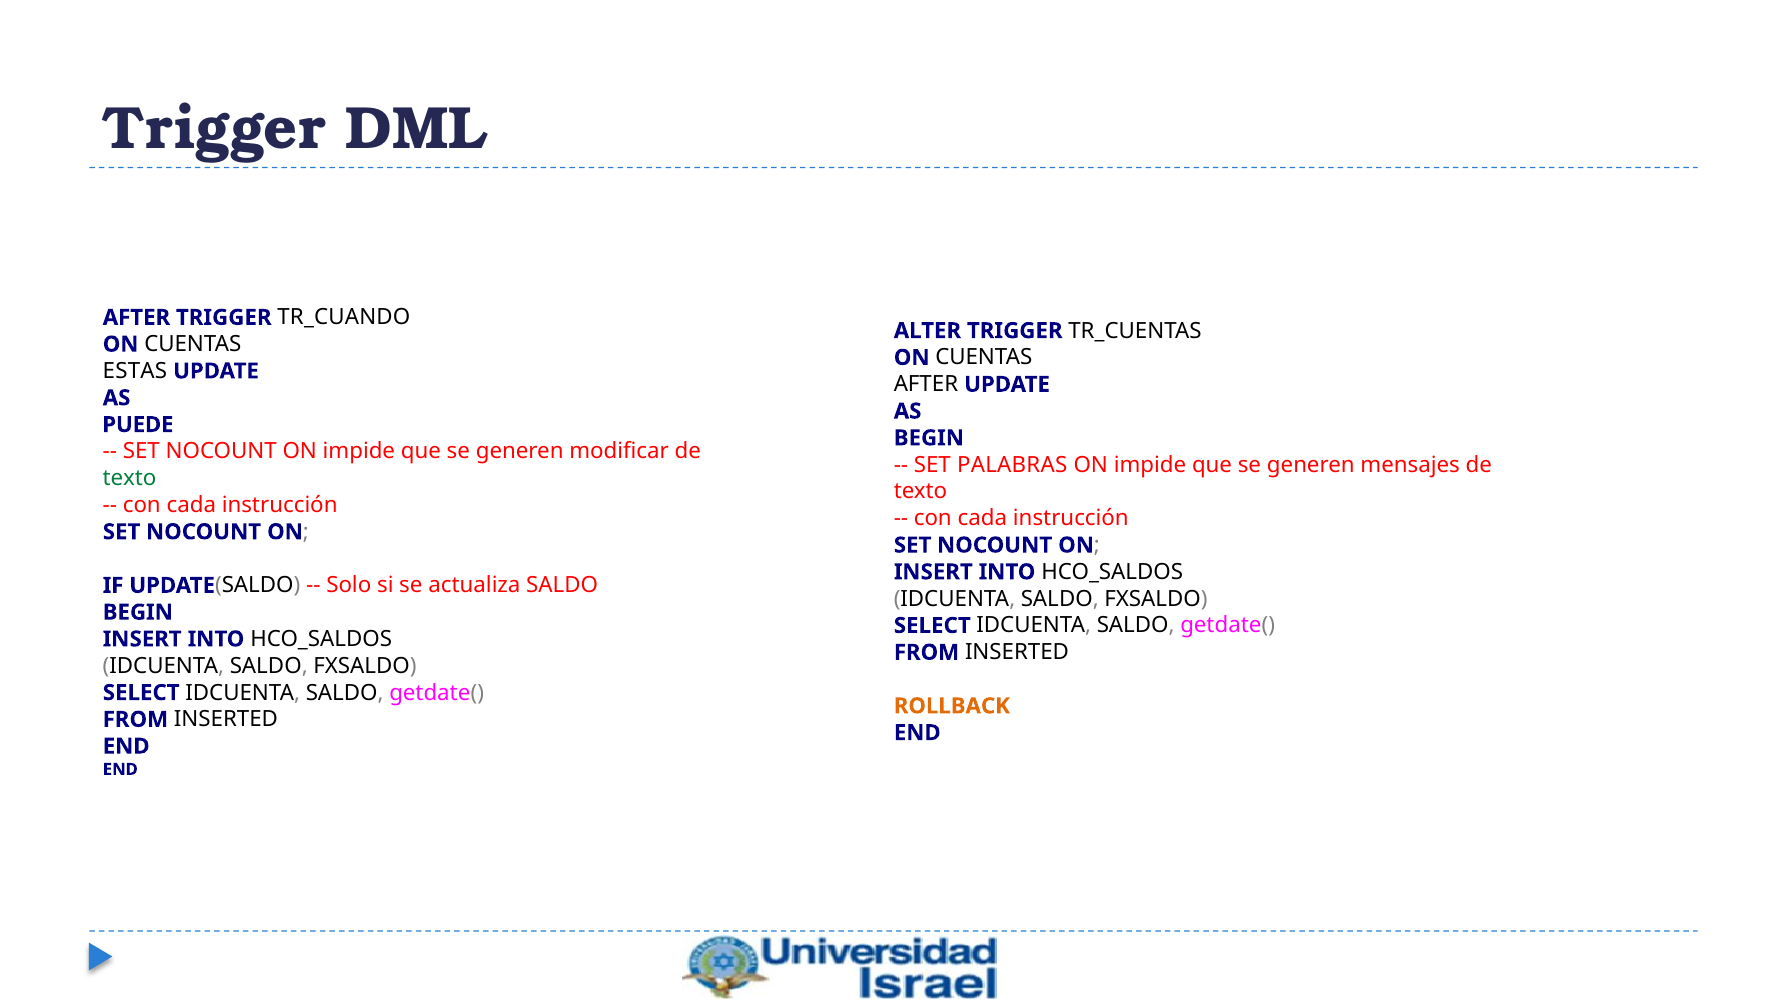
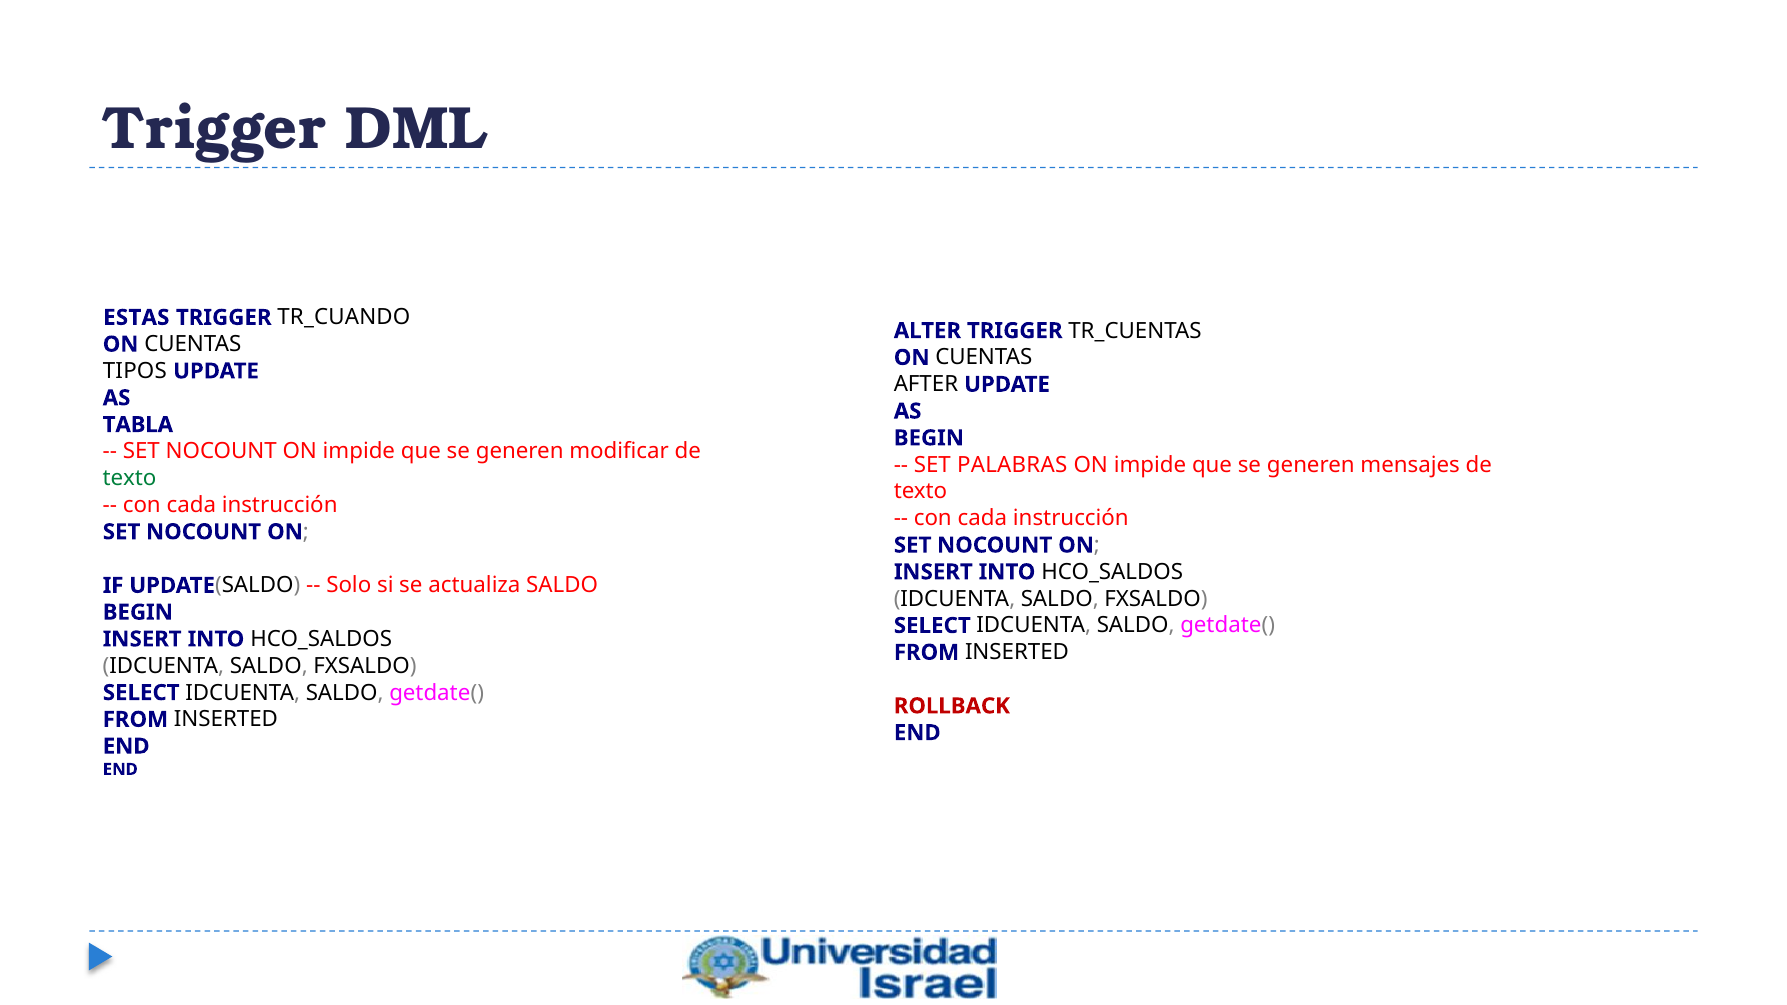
AFTER at (136, 318): AFTER -> ESTAS
ESTAS: ESTAS -> TIPOS
PUEDE: PUEDE -> TABLA
ROLLBACK colour: orange -> red
